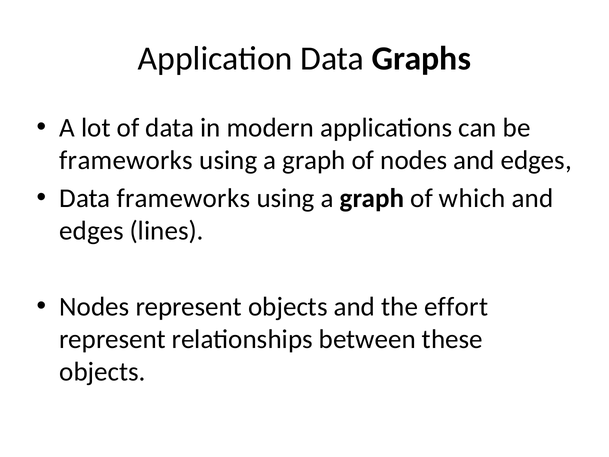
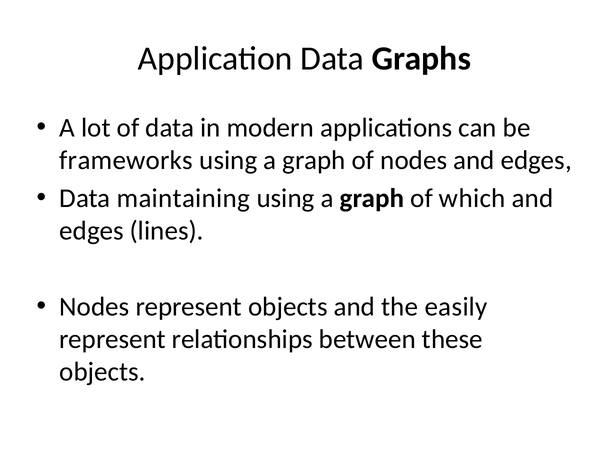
Data frameworks: frameworks -> maintaining
effort: effort -> easily
